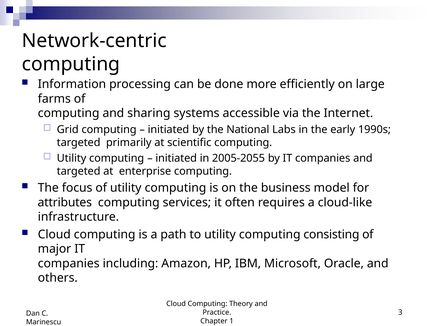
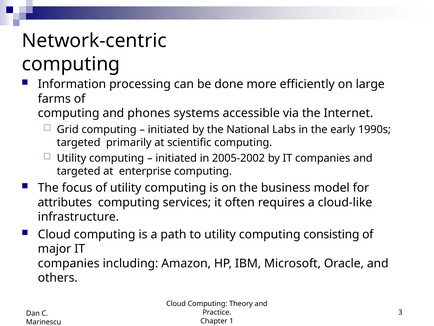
sharing: sharing -> phones
2005-2055: 2005-2055 -> 2005-2002
